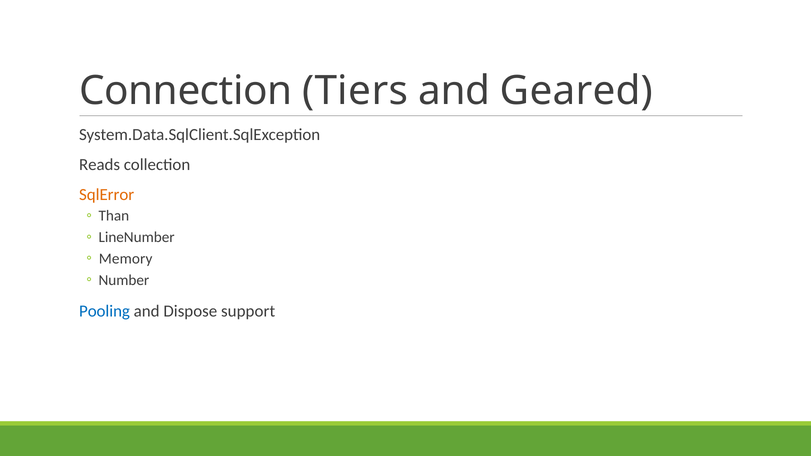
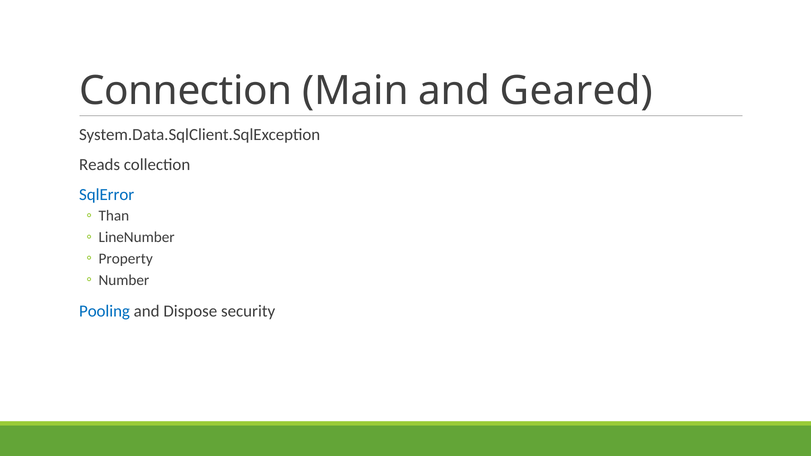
Tiers: Tiers -> Main
SqlError colour: orange -> blue
Memory: Memory -> Property
support: support -> security
